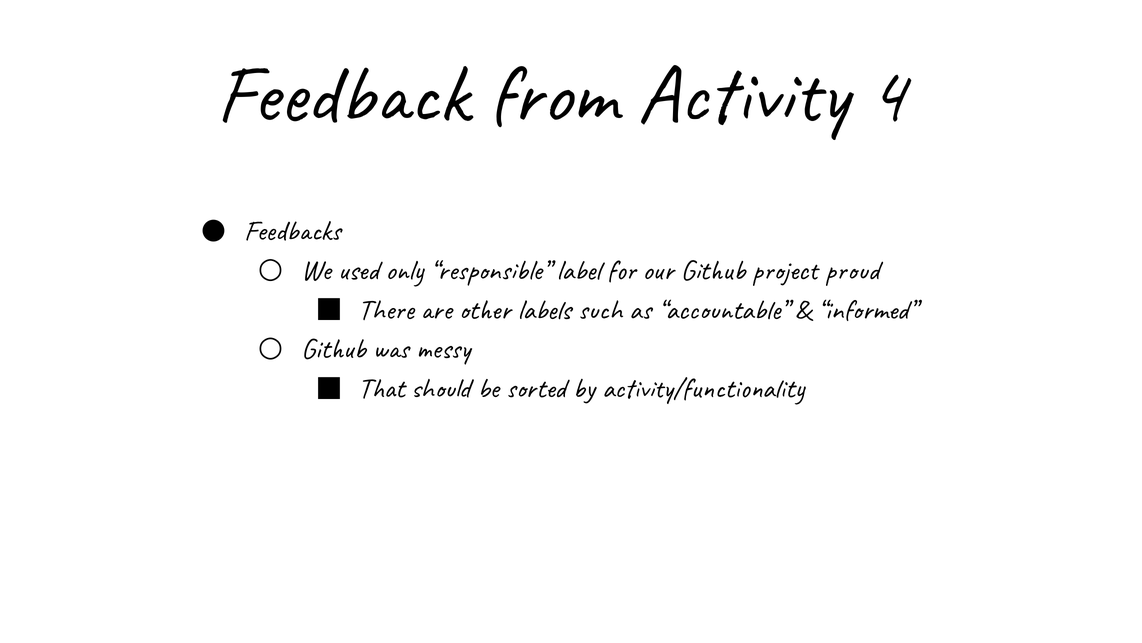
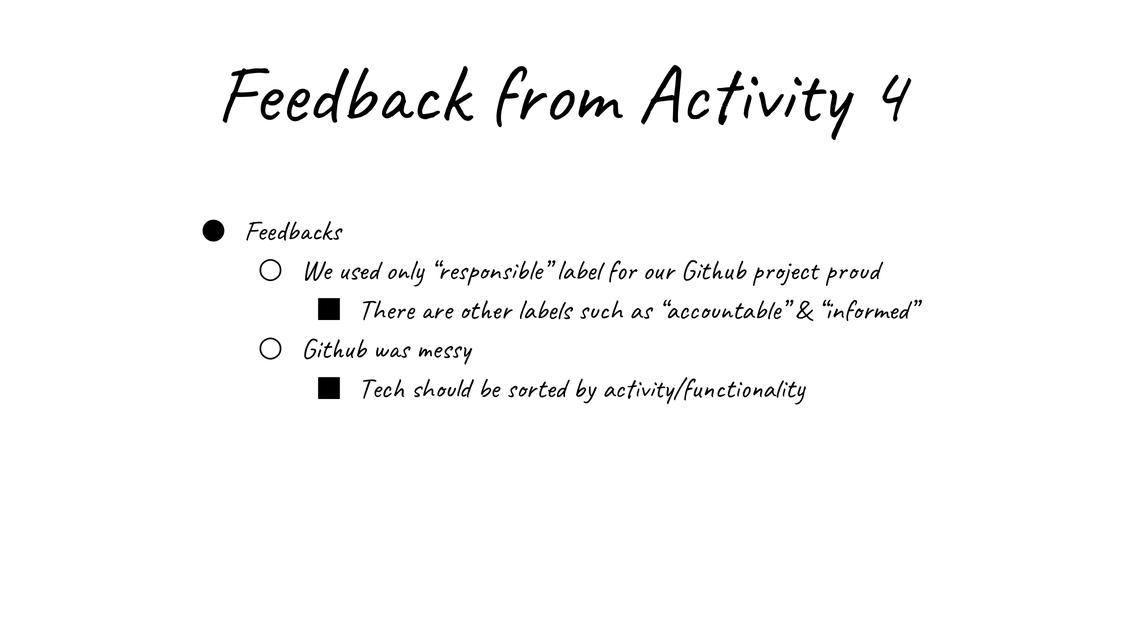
That: That -> Tech
